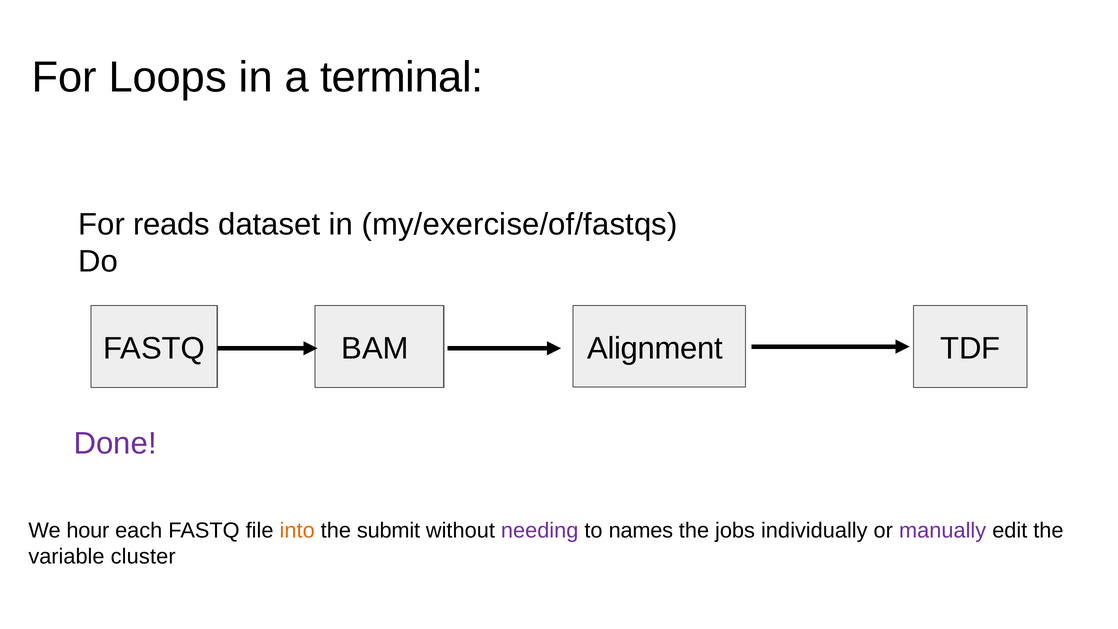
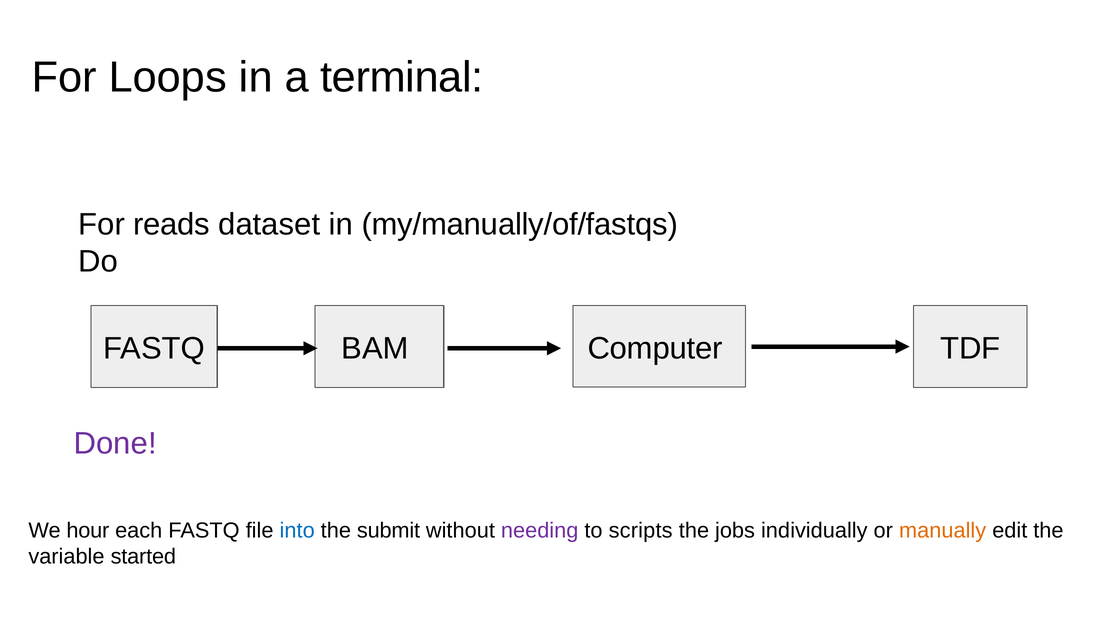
my/exercise/of/fastqs: my/exercise/of/fastqs -> my/manually/of/fastqs
Alignment: Alignment -> Computer
into colour: orange -> blue
names: names -> scripts
manually colour: purple -> orange
cluster: cluster -> started
